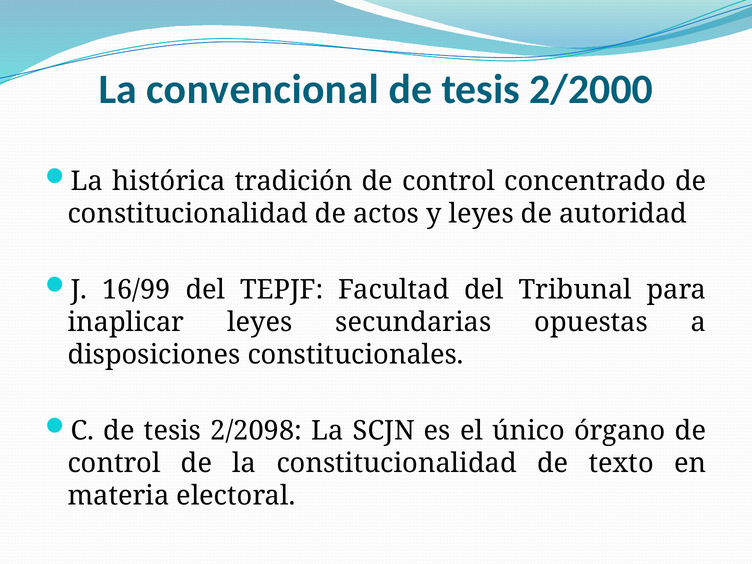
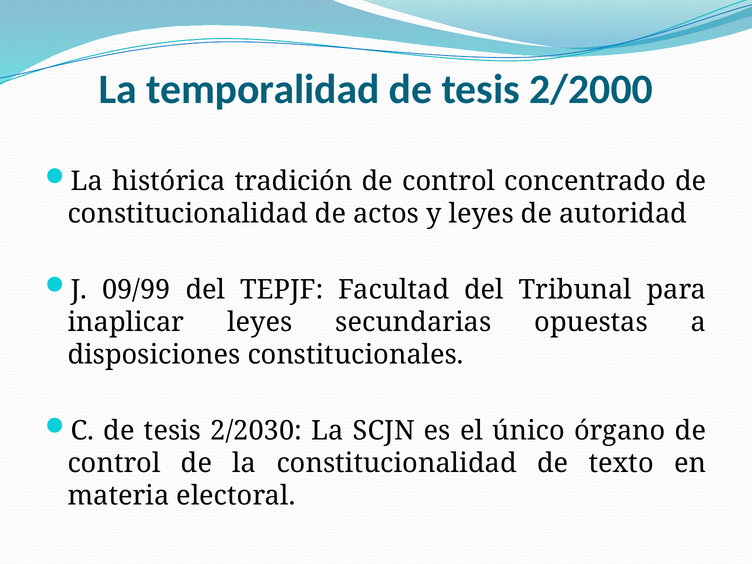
convencional: convencional -> temporalidad
16/99: 16/99 -> 09/99
2/2098: 2/2098 -> 2/2030
